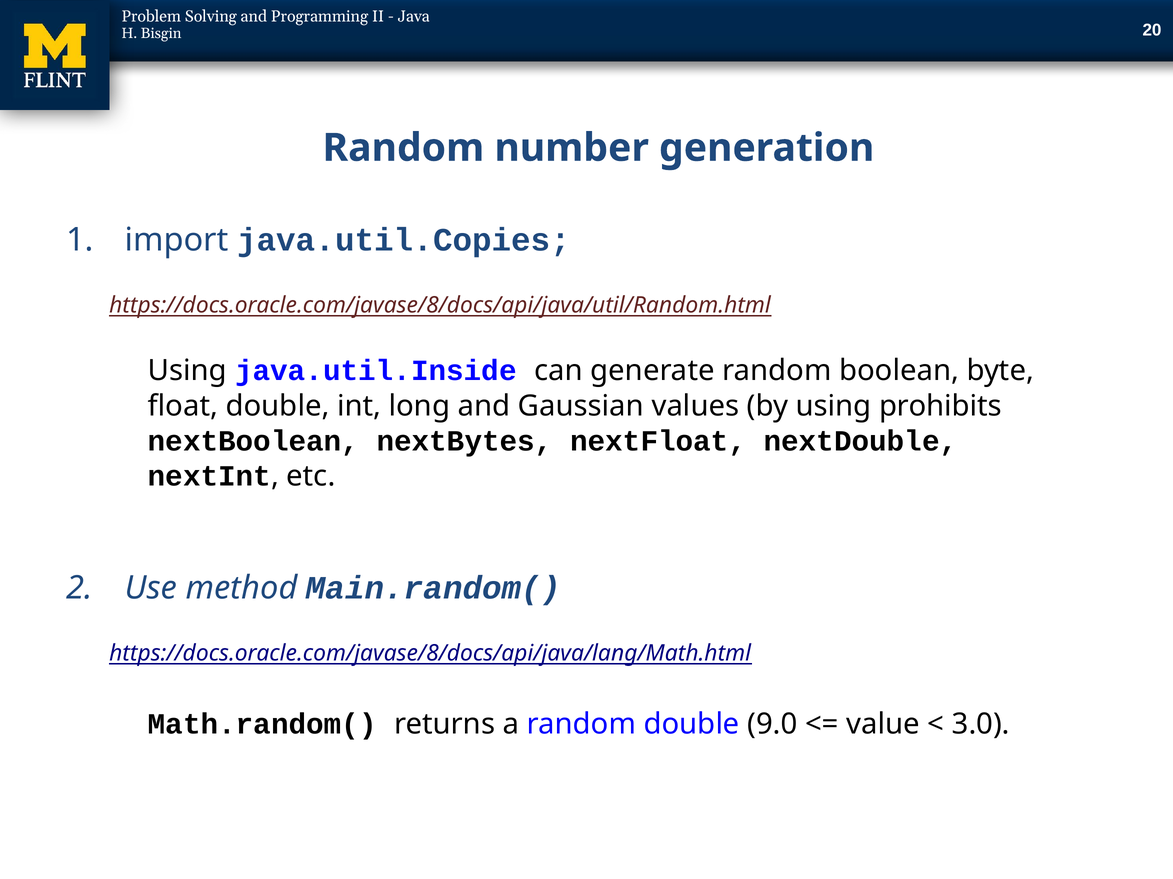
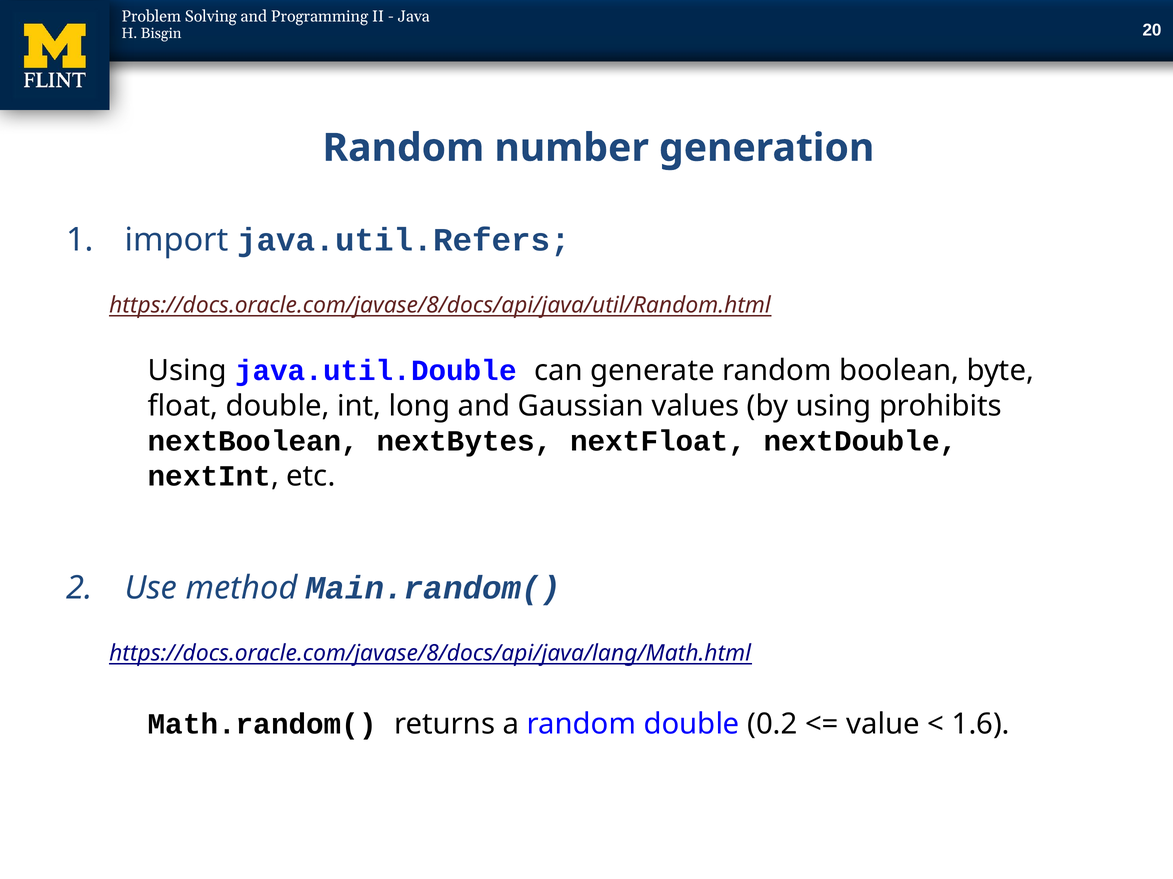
java.util.Copies: java.util.Copies -> java.util.Refers
java.util.Inside: java.util.Inside -> java.util.Double
9.0: 9.0 -> 0.2
3.0: 3.0 -> 1.6
